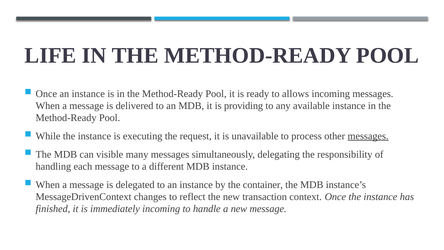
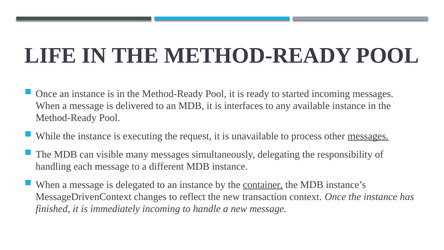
allows: allows -> started
providing: providing -> interfaces
container underline: none -> present
